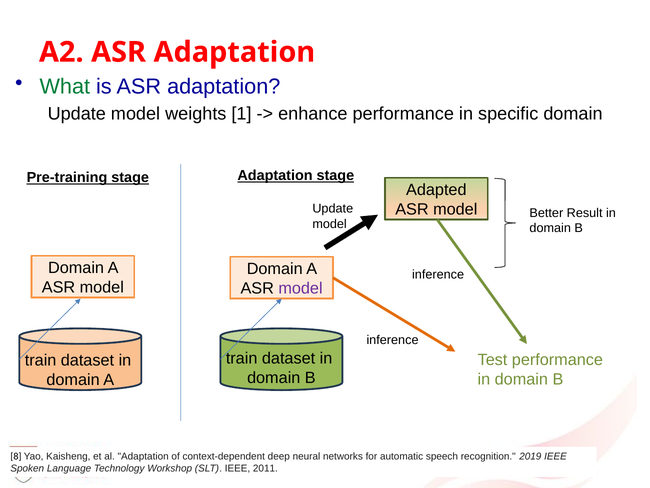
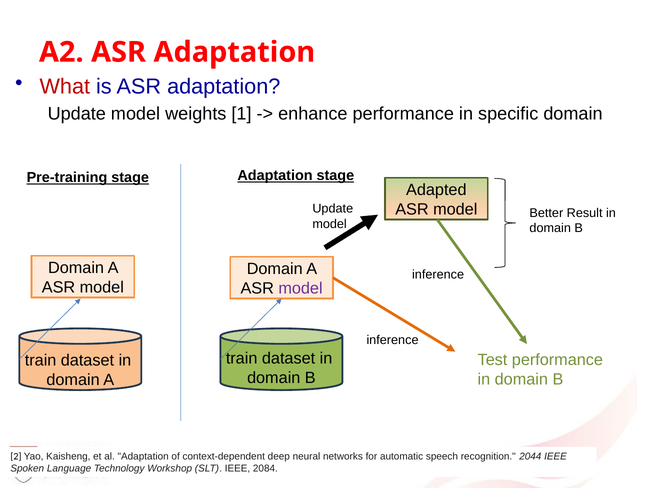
What colour: green -> red
8: 8 -> 2
2019: 2019 -> 2044
2011: 2011 -> 2084
